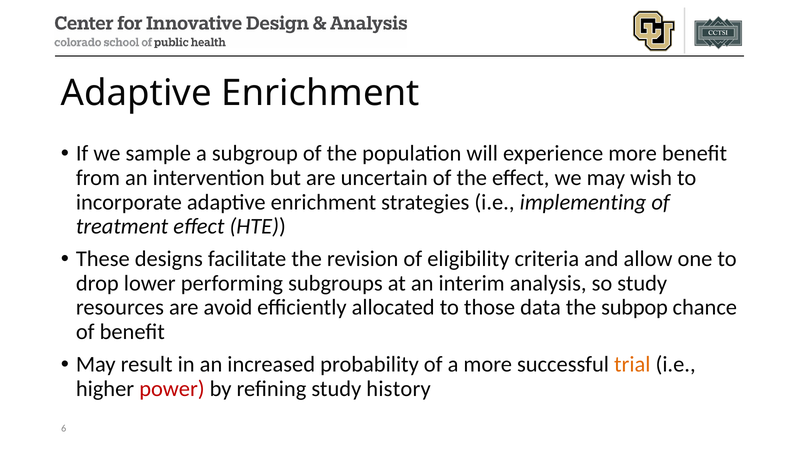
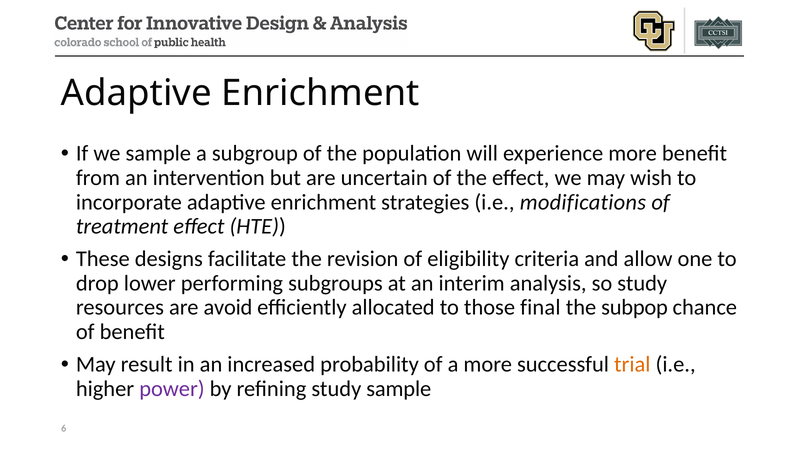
implementing: implementing -> modifications
data: data -> final
power colour: red -> purple
study history: history -> sample
